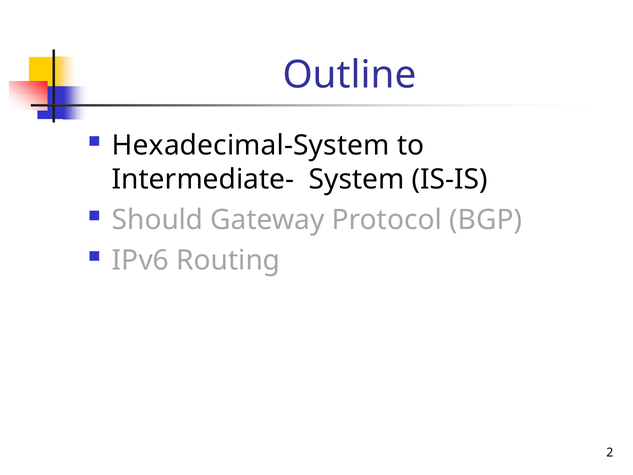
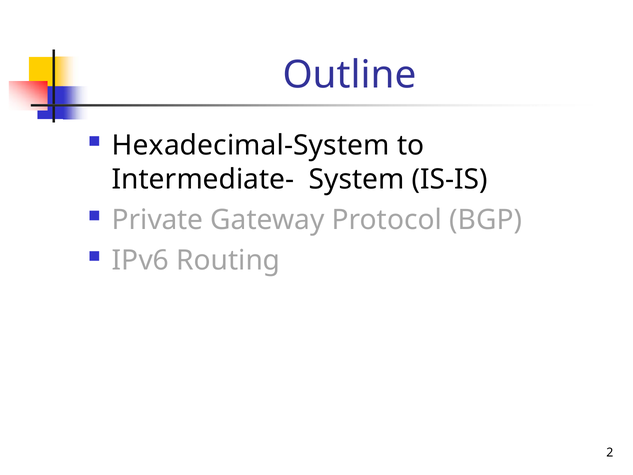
Should: Should -> Private
